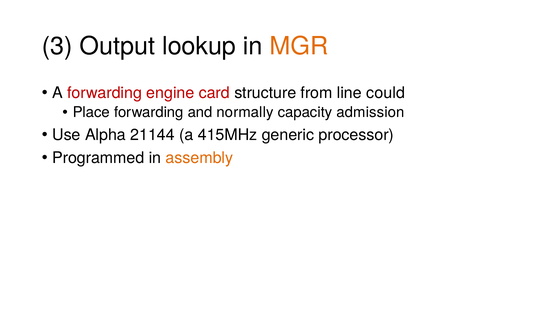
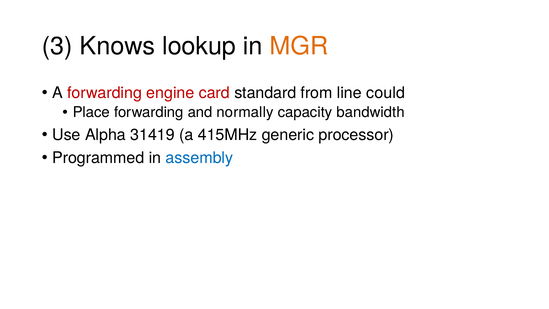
Output: Output -> Knows
structure: structure -> standard
admission: admission -> bandwidth
21144: 21144 -> 31419
assembly colour: orange -> blue
